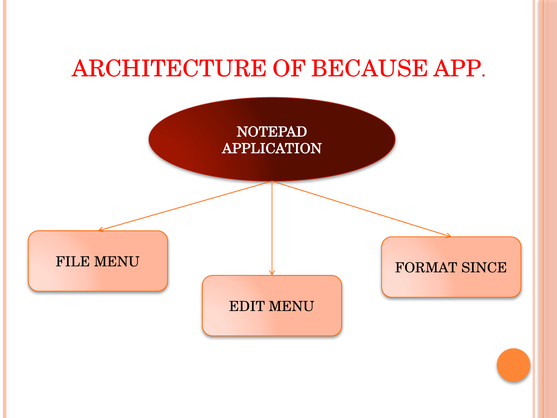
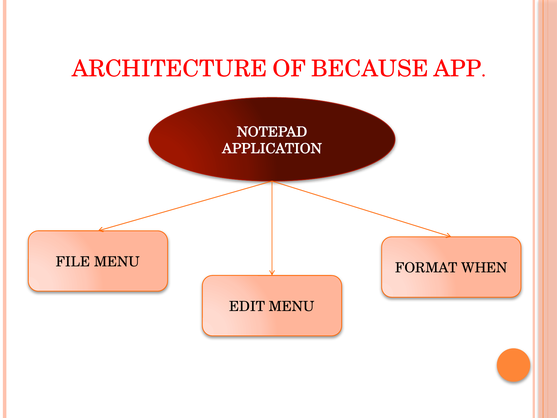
SINCE: SINCE -> WHEN
